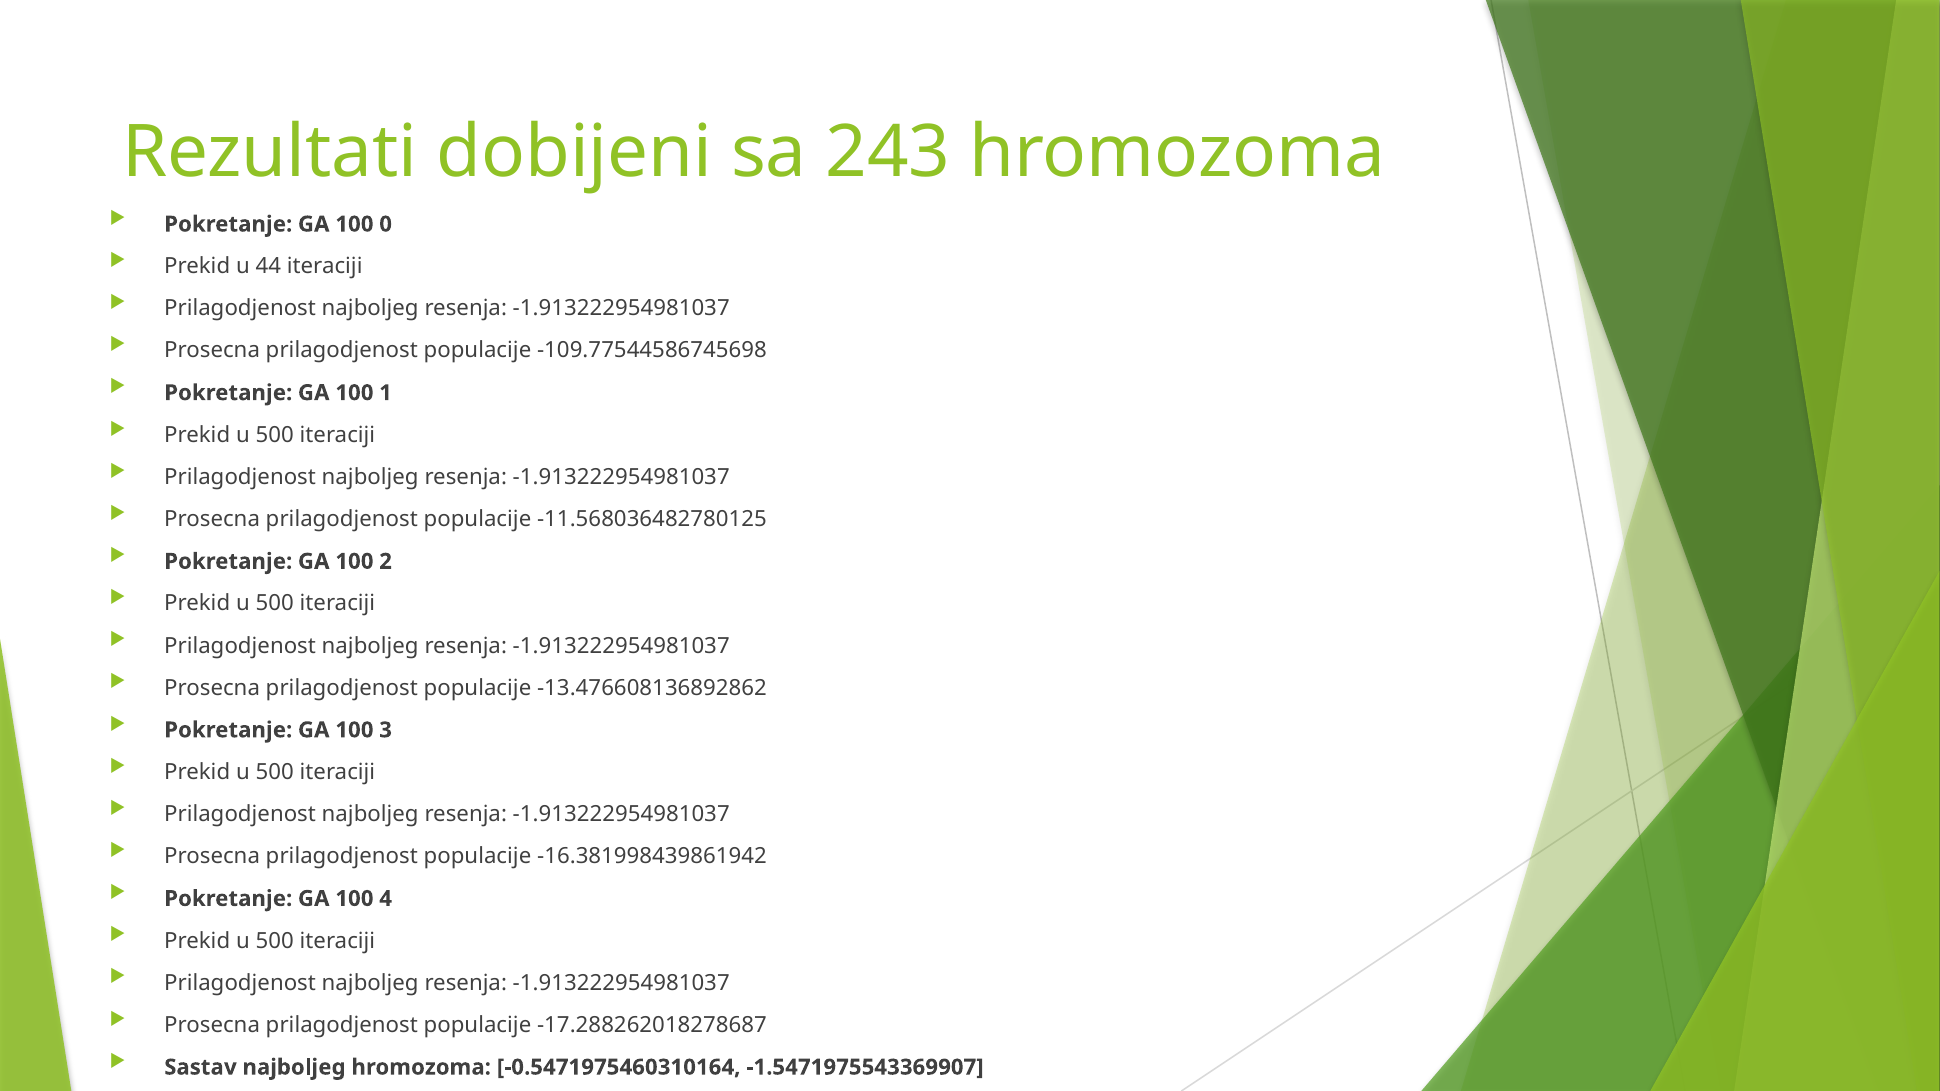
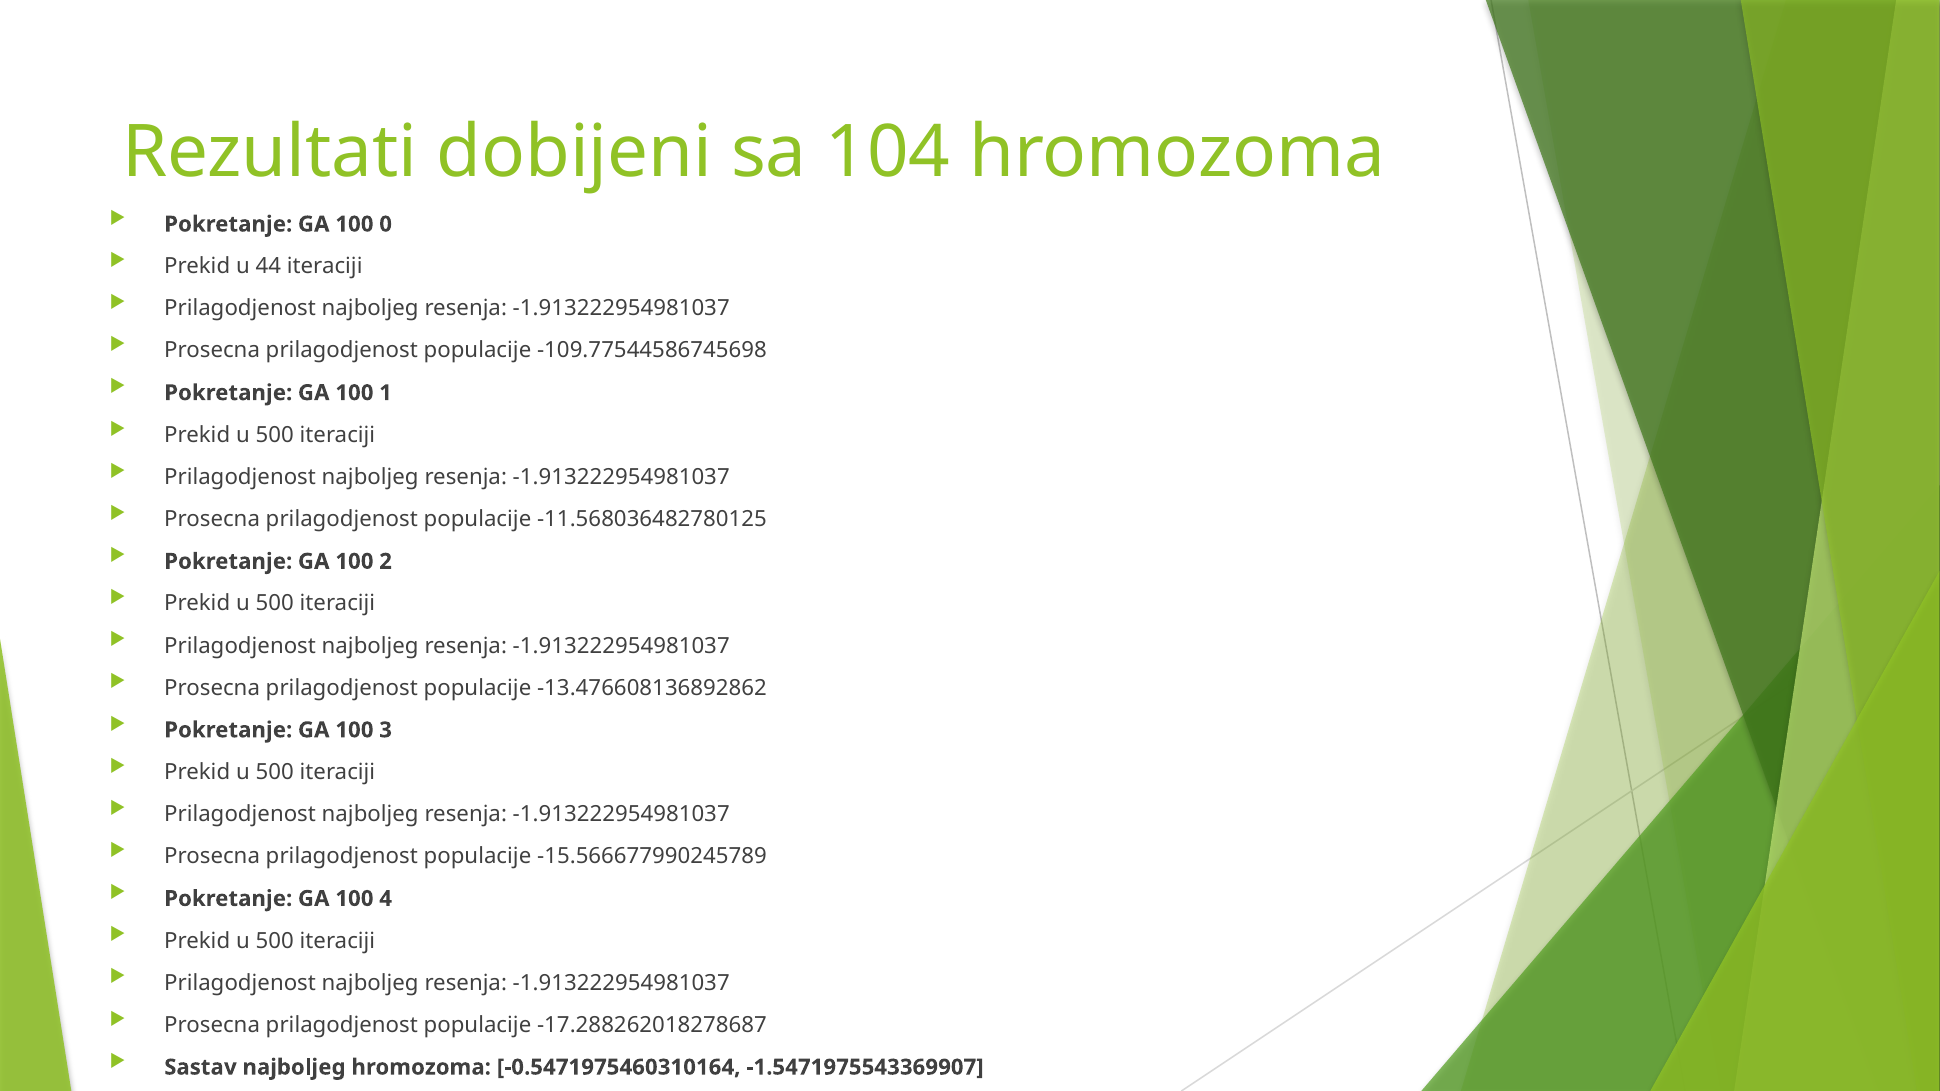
243: 243 -> 104
-16.381998439861942: -16.381998439861942 -> -15.566677990245789
